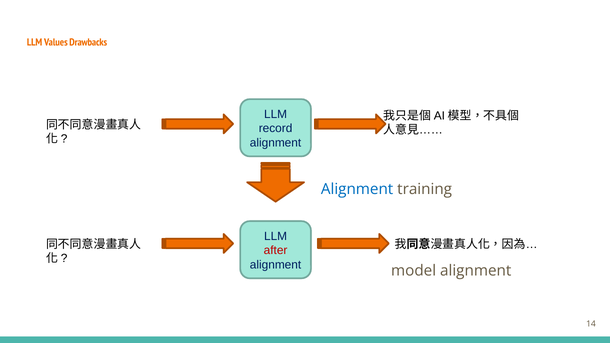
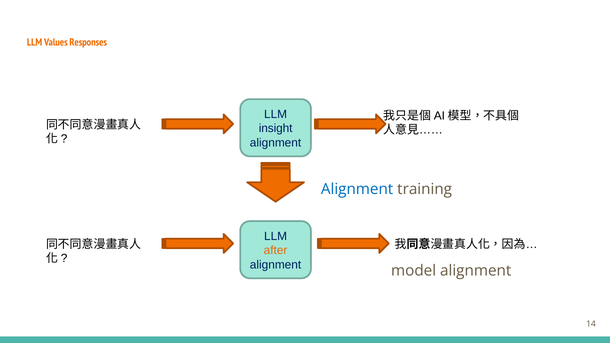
Drawbacks: Drawbacks -> Responses
record: record -> insight
after colour: red -> orange
